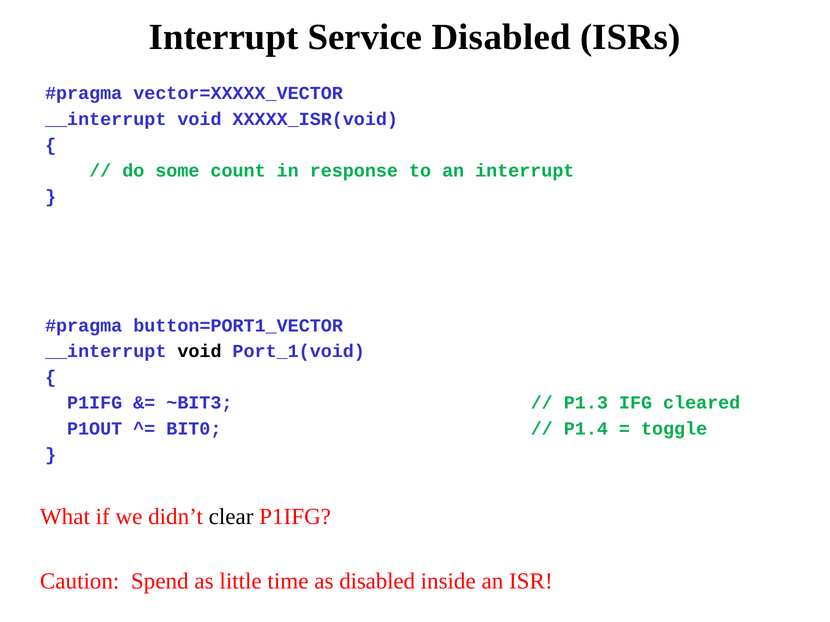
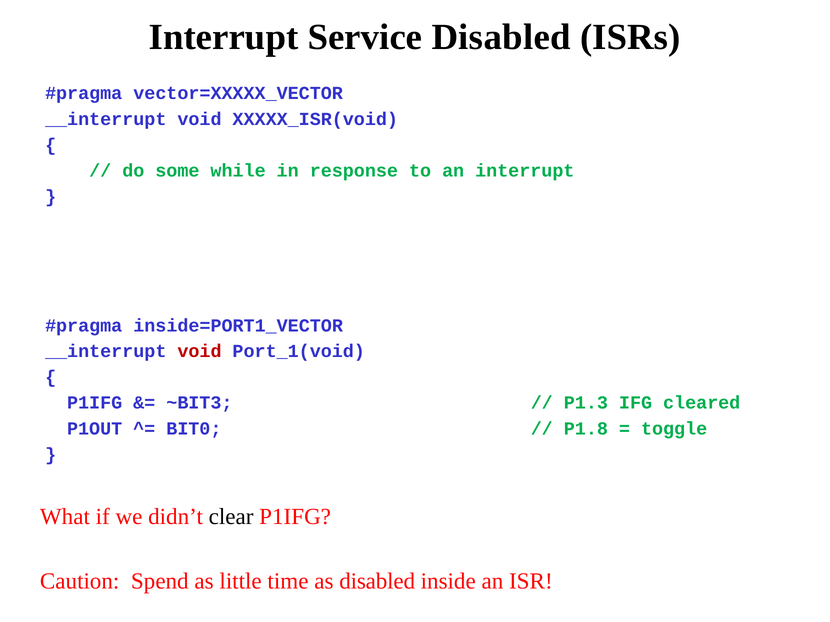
count: count -> while
button=PORT1_VECTOR: button=PORT1_VECTOR -> inside=PORT1_VECTOR
void at (199, 352) colour: black -> red
P1.4: P1.4 -> P1.8
